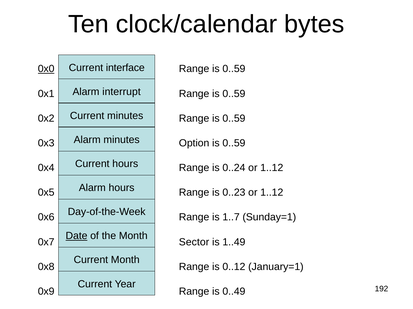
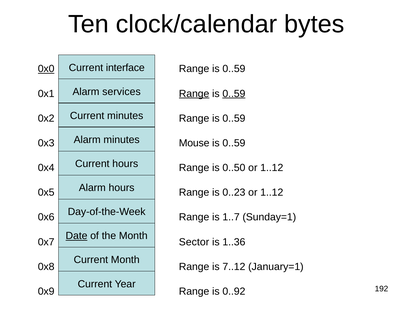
interrupt: interrupt -> services
Range at (194, 94) underline: none -> present
0..59 at (234, 94) underline: none -> present
Option: Option -> Mouse
0..24: 0..24 -> 0..50
1..49: 1..49 -> 1..36
0..12: 0..12 -> 7..12
0..49: 0..49 -> 0..92
